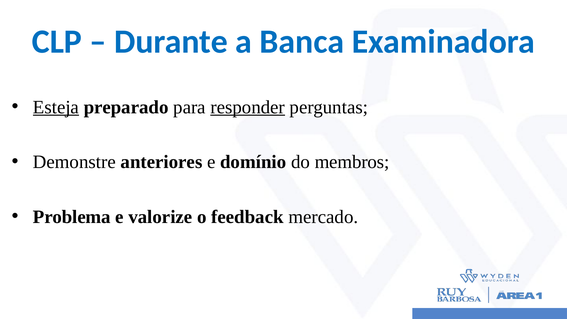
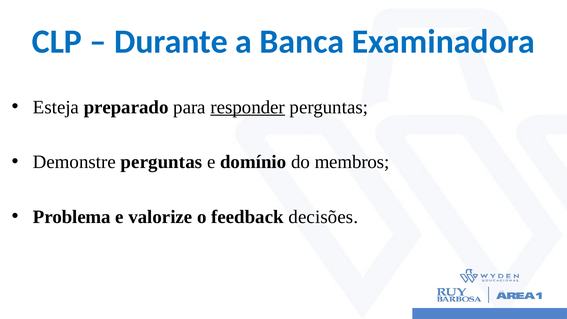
Esteja underline: present -> none
Demonstre anteriores: anteriores -> perguntas
mercado: mercado -> decisões
